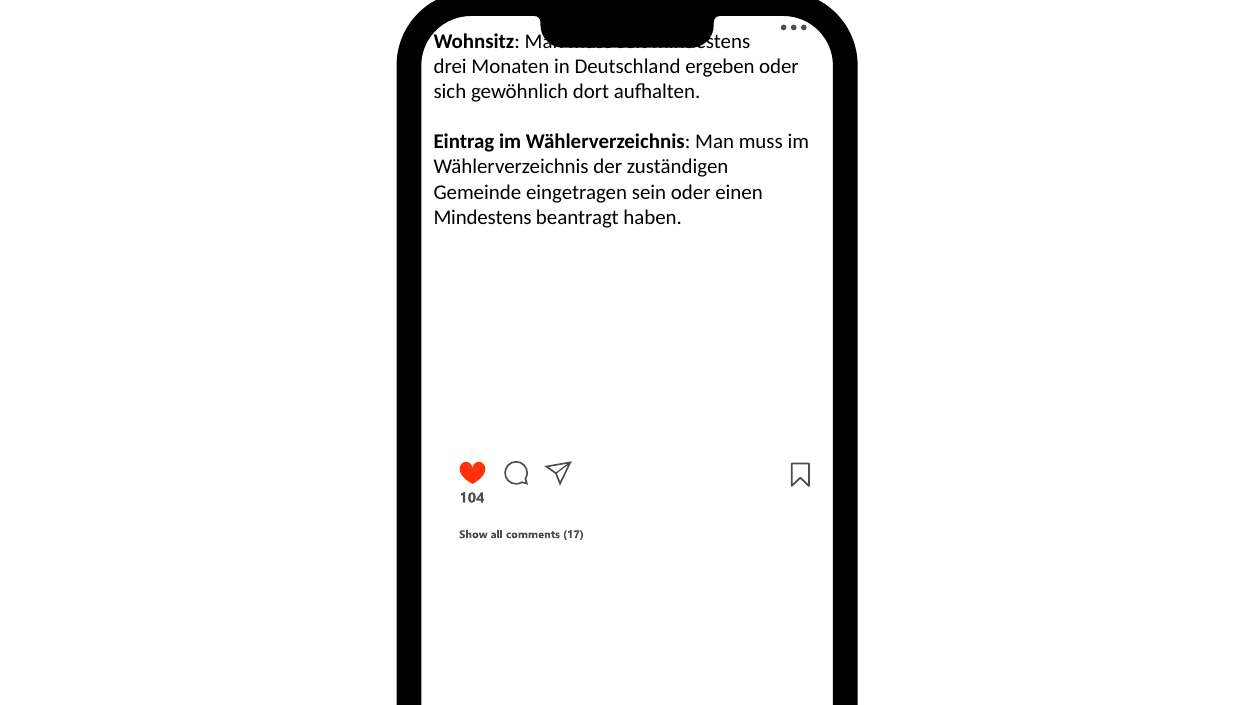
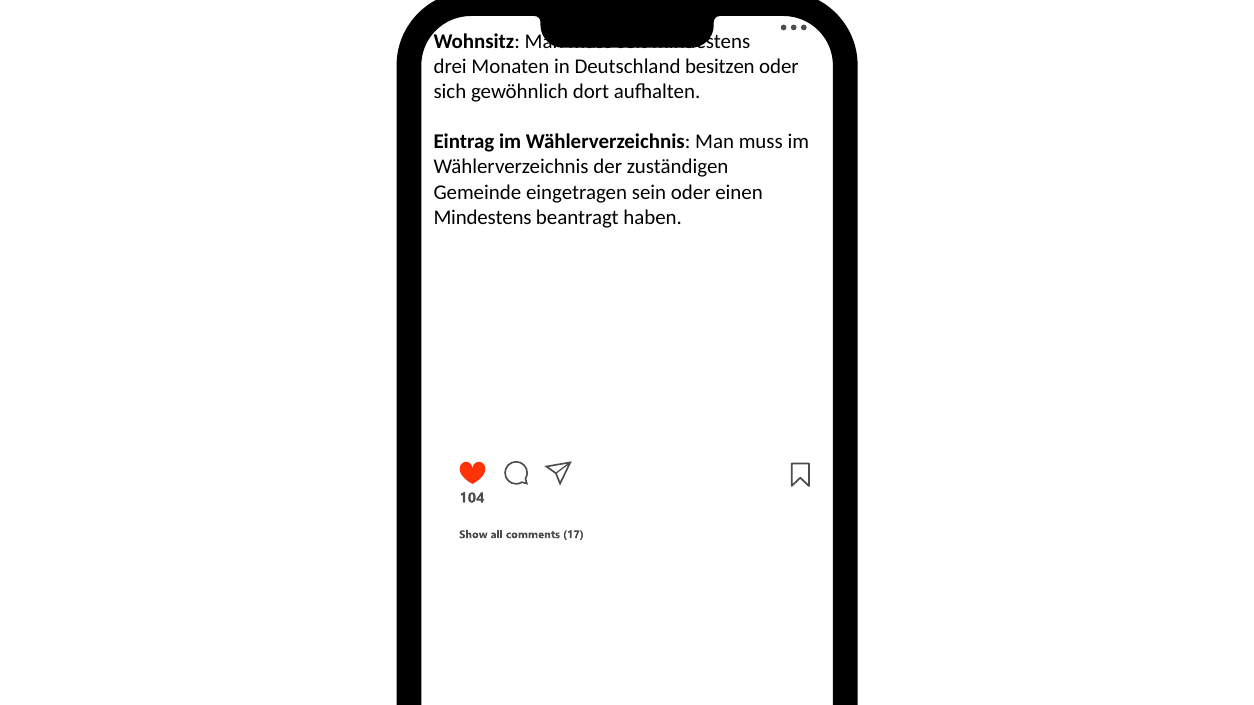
Deutschland ergeben: ergeben -> besitzen
